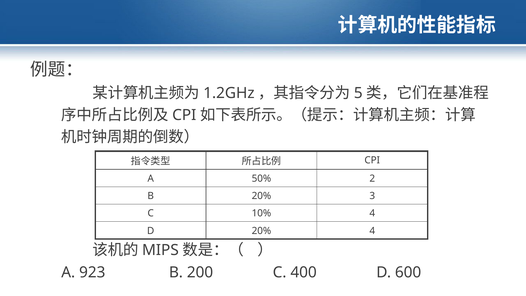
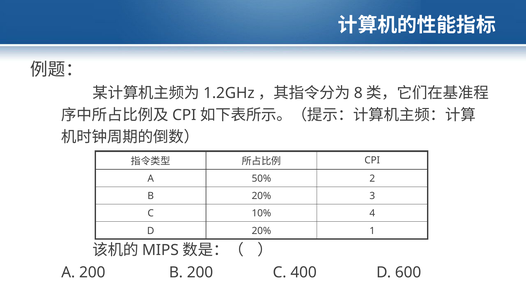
5: 5 -> 8
20% 4: 4 -> 1
A 923: 923 -> 200
